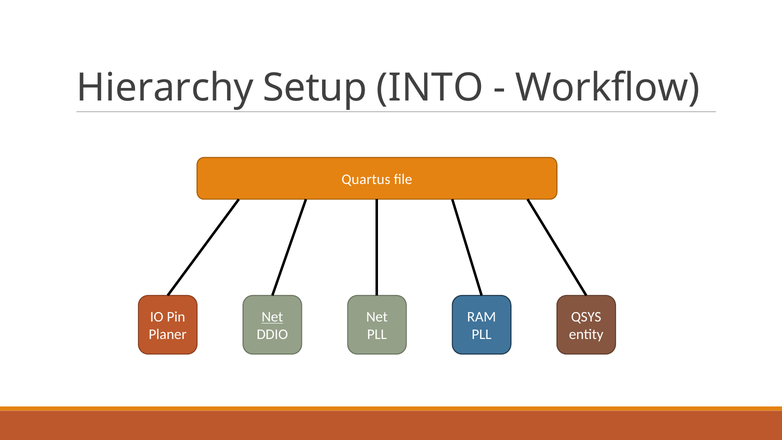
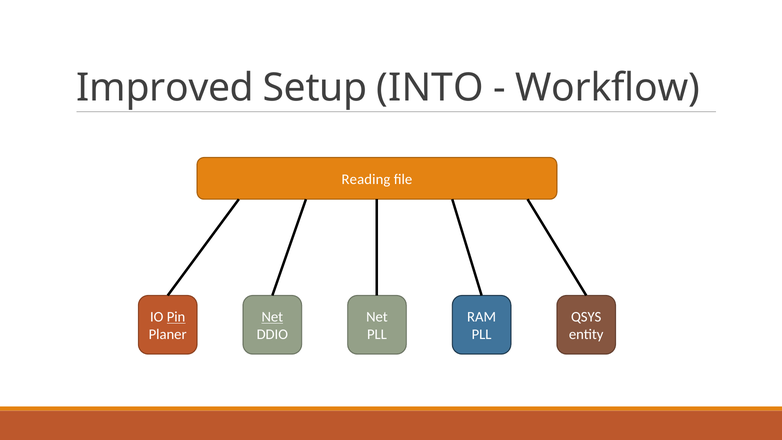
Hierarchy: Hierarchy -> Improved
Quartus: Quartus -> Reading
Pin underline: none -> present
